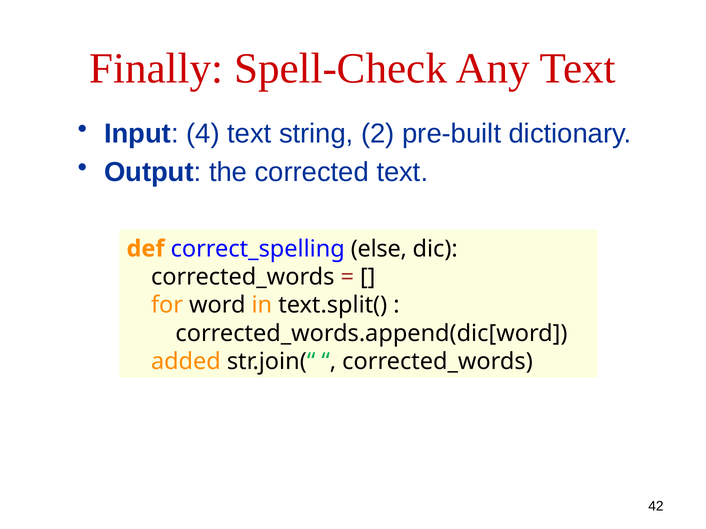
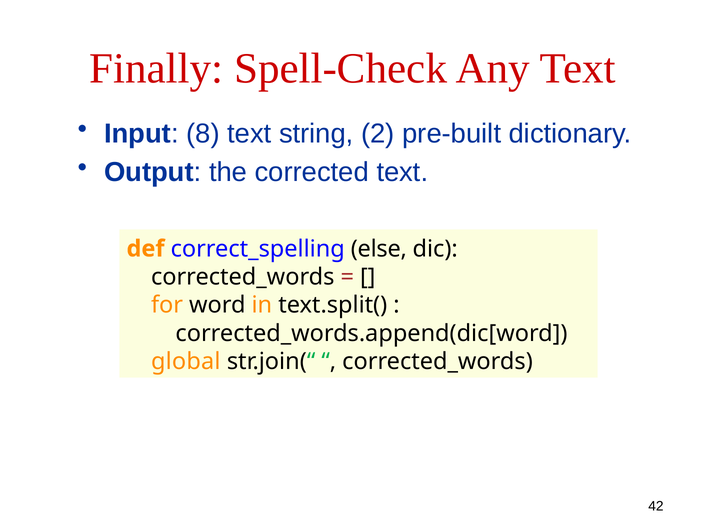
4: 4 -> 8
added: added -> global
